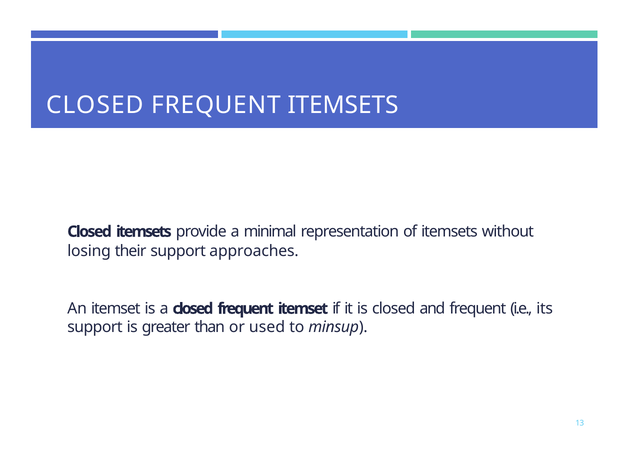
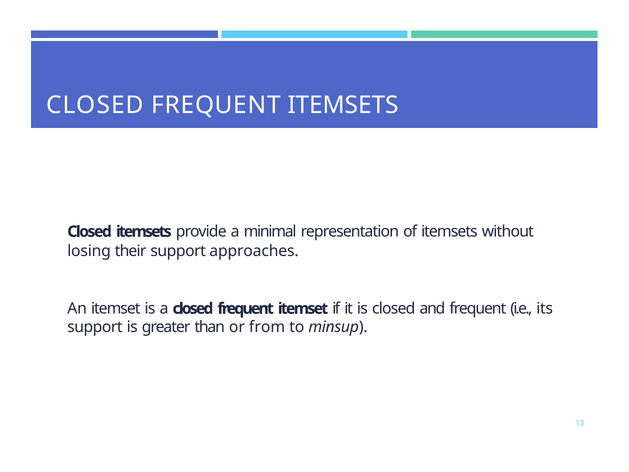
used: used -> from
